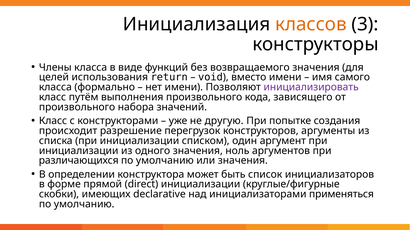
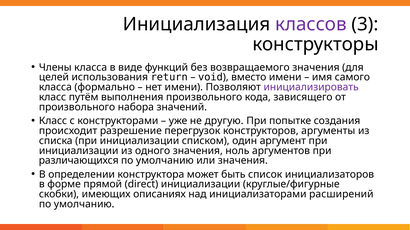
классов colour: orange -> purple
declarative: declarative -> описаниях
применяться: применяться -> расширений
